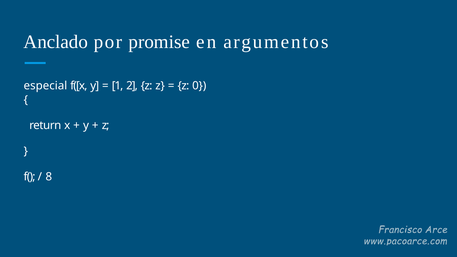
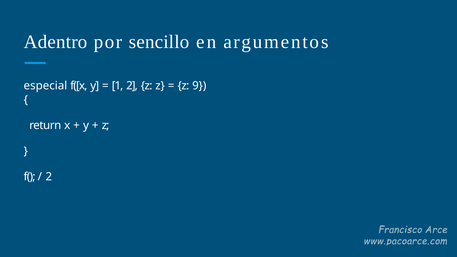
Anclado: Anclado -> Adentro
promise: promise -> sencillo
0: 0 -> 9
8 at (49, 177): 8 -> 2
